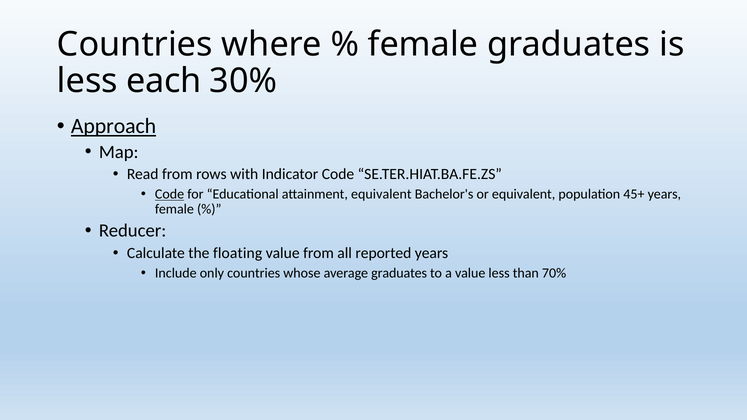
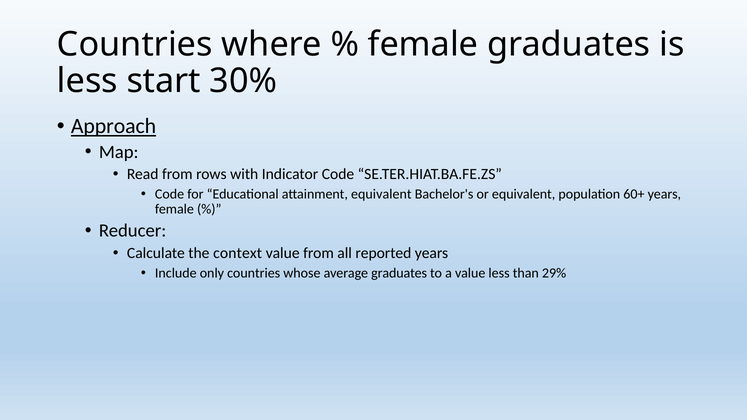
each: each -> start
Code at (170, 194) underline: present -> none
45+: 45+ -> 60+
floating: floating -> context
70%: 70% -> 29%
